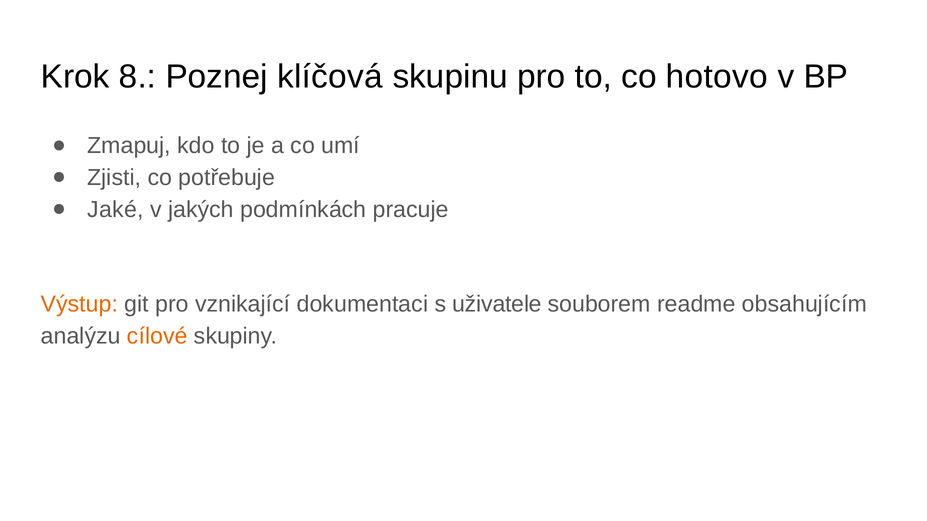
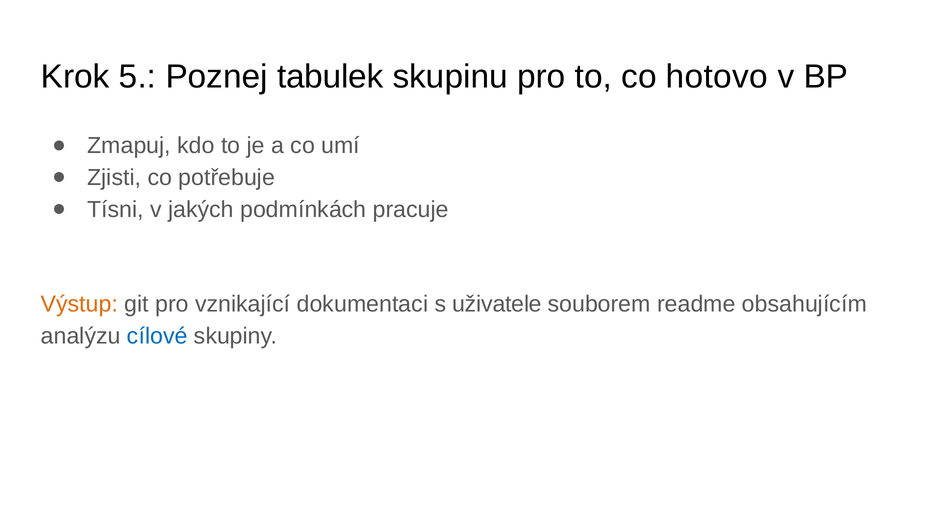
8: 8 -> 5
klíčová: klíčová -> tabulek
Jaké: Jaké -> Tísni
cílové colour: orange -> blue
